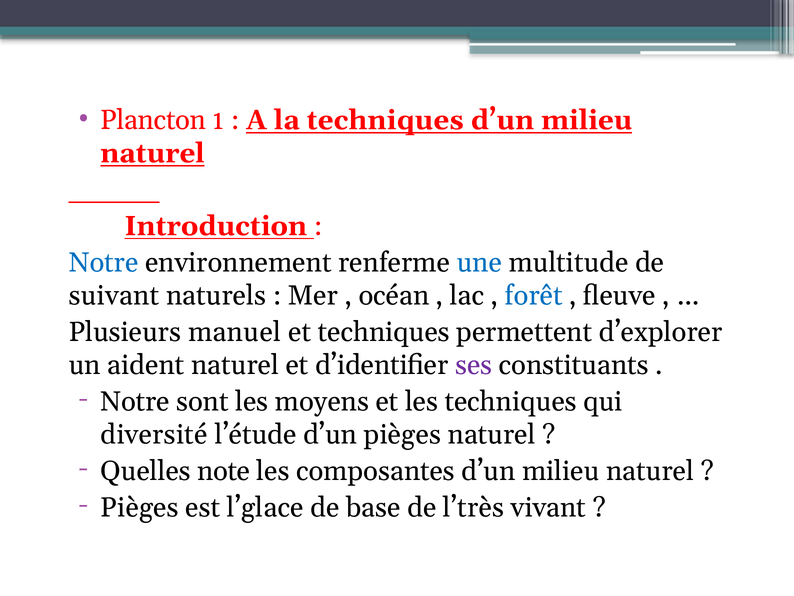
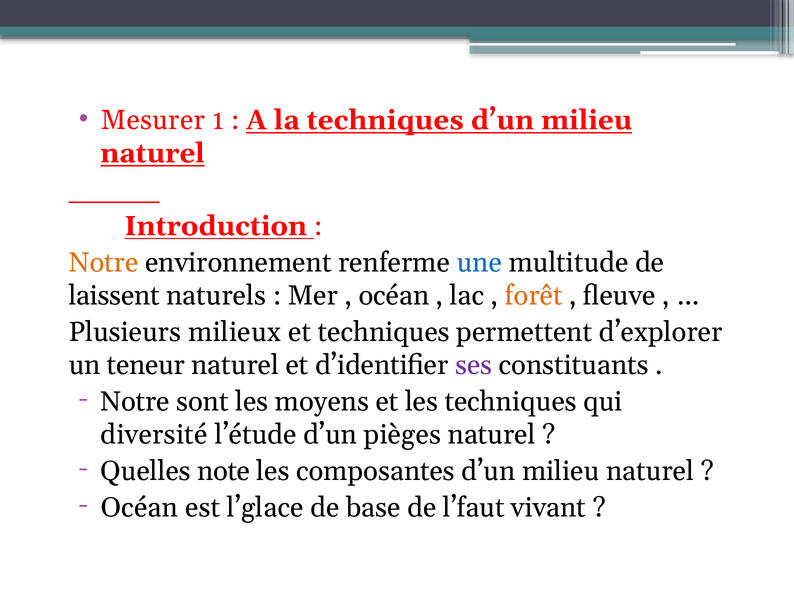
Plancton: Plancton -> Mesurer
Notre at (104, 262) colour: blue -> orange
suivant: suivant -> laissent
forêt colour: blue -> orange
manuel: manuel -> milieux
aident: aident -> teneur
Pièges at (139, 507): Pièges -> Océan
l’très: l’très -> l’faut
